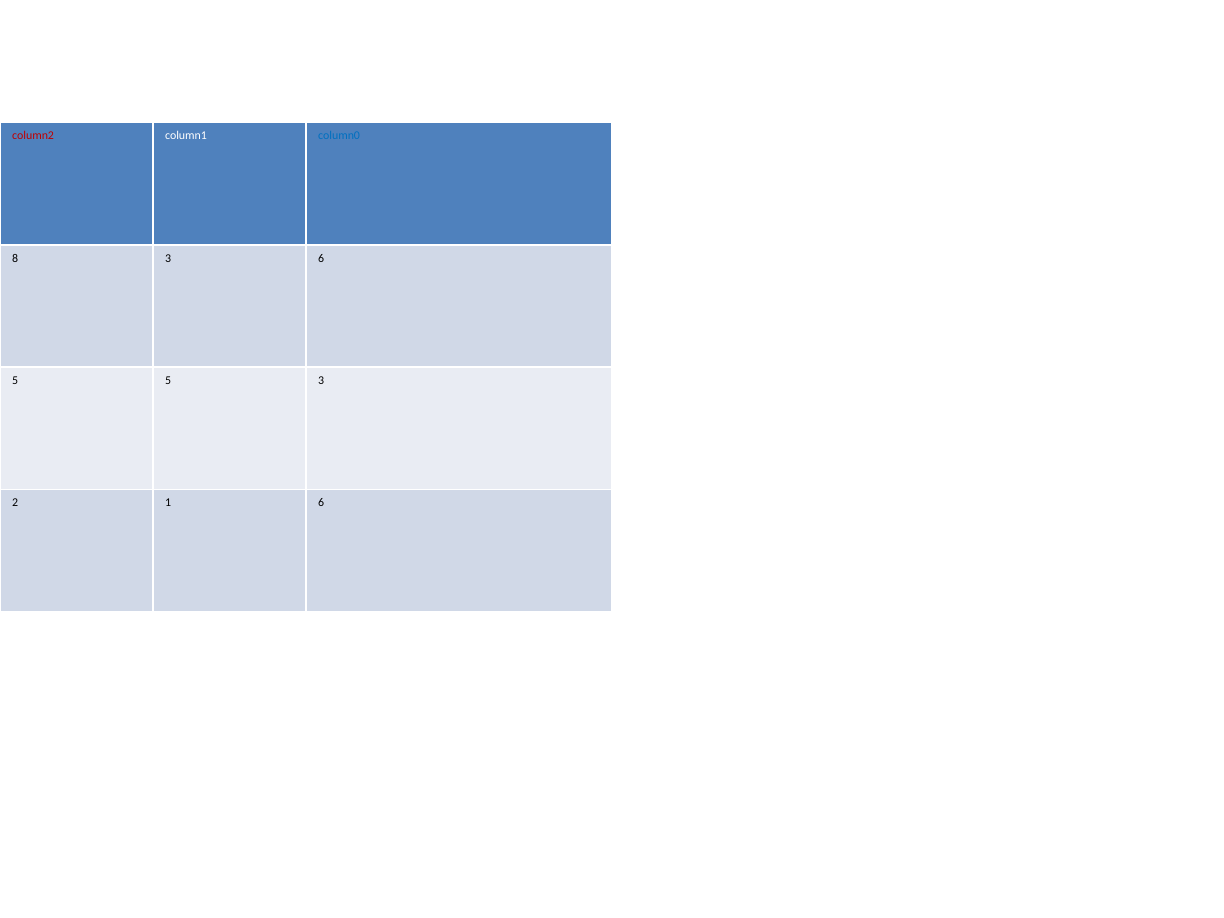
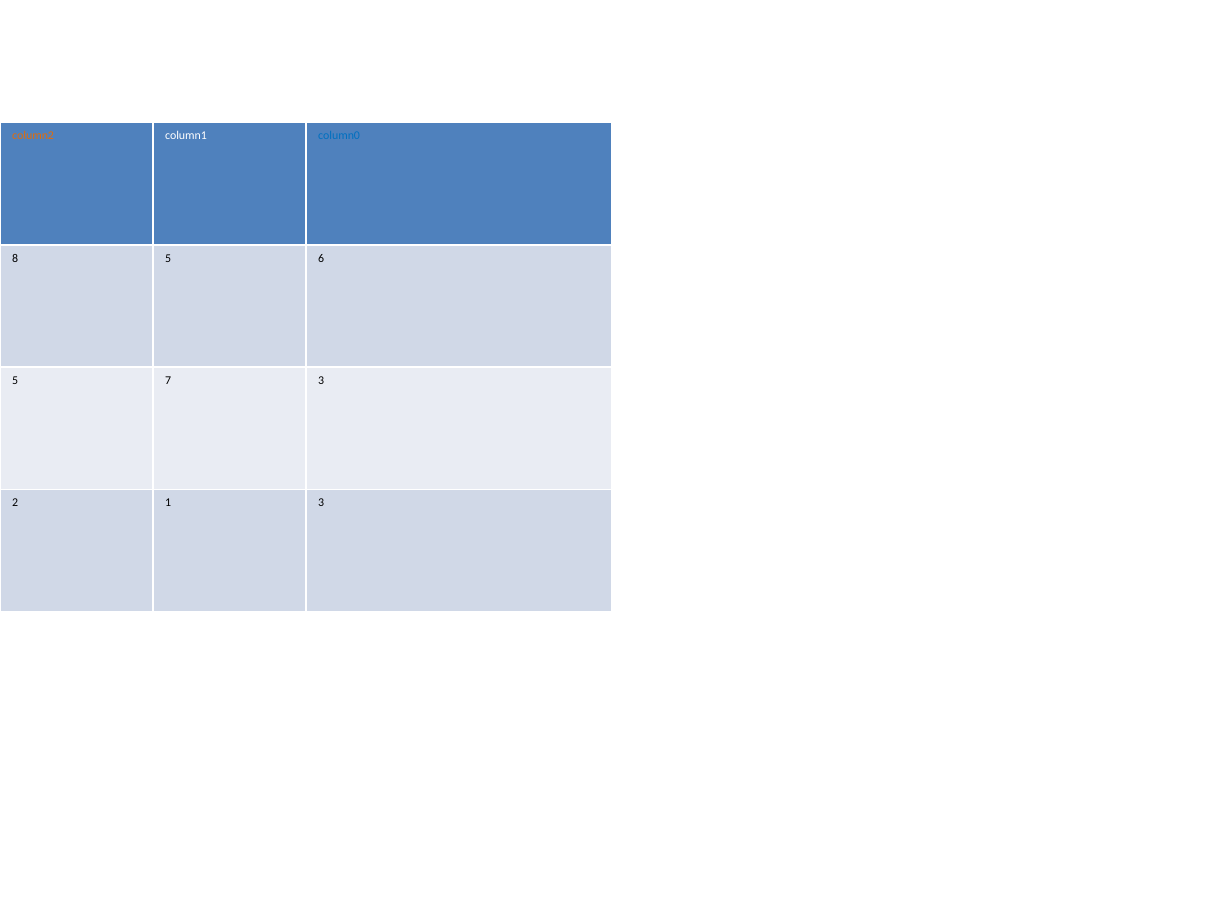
column2 colour: red -> orange
8 3: 3 -> 5
5 5: 5 -> 7
1 6: 6 -> 3
